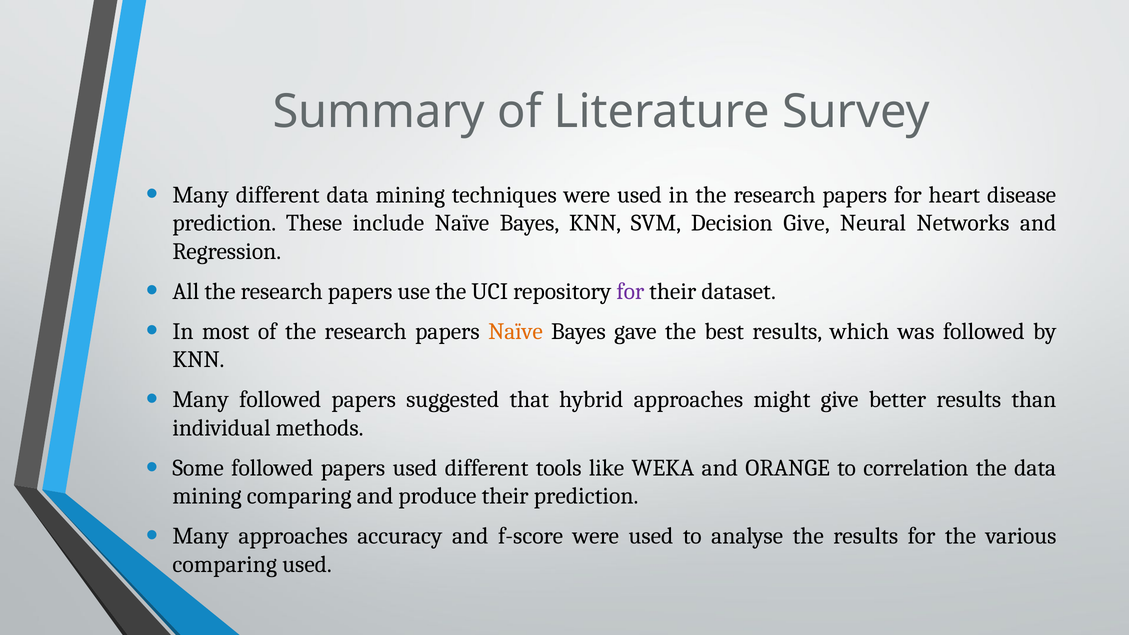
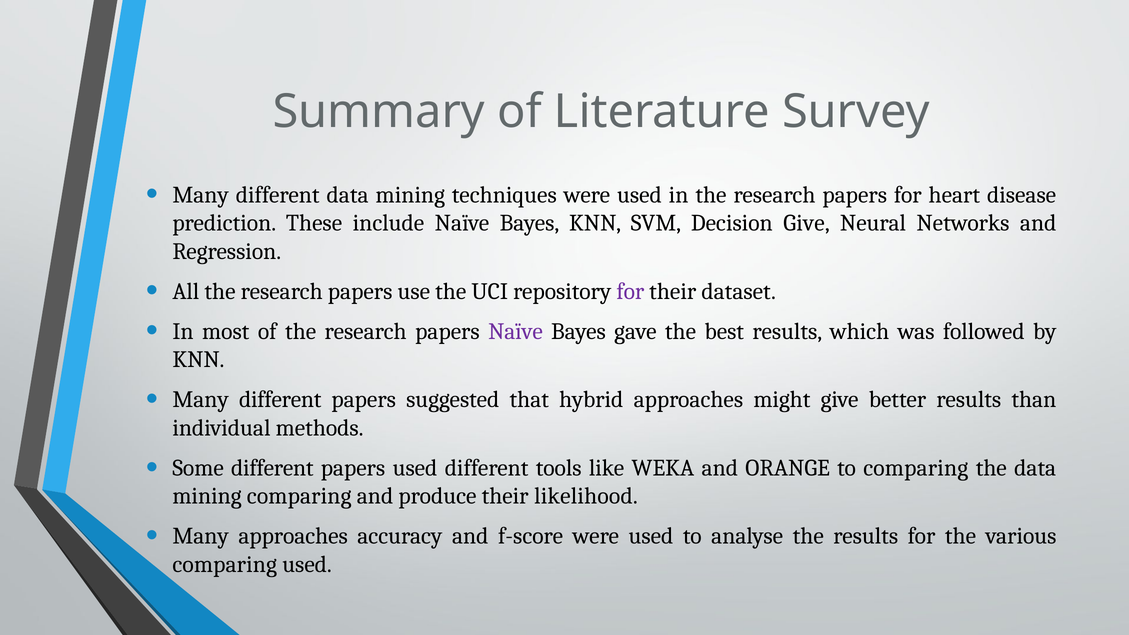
Naïve at (515, 331) colour: orange -> purple
followed at (280, 400): followed -> different
Some followed: followed -> different
to correlation: correlation -> comparing
their prediction: prediction -> likelihood
